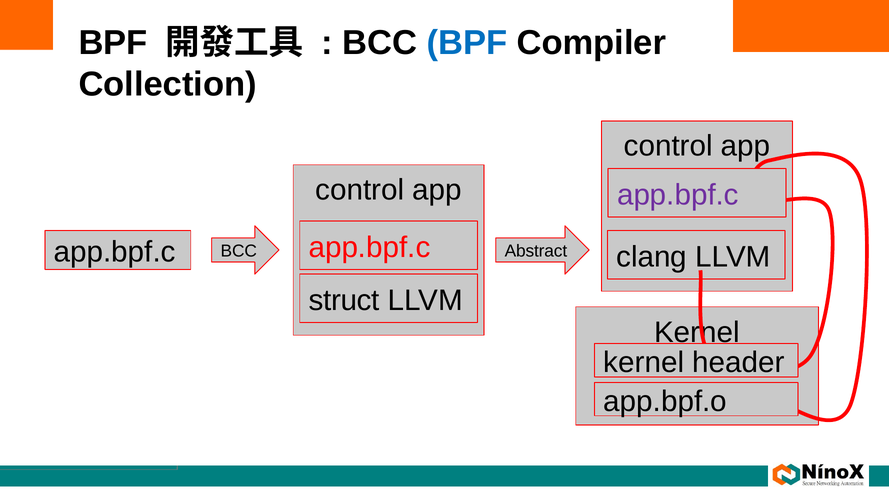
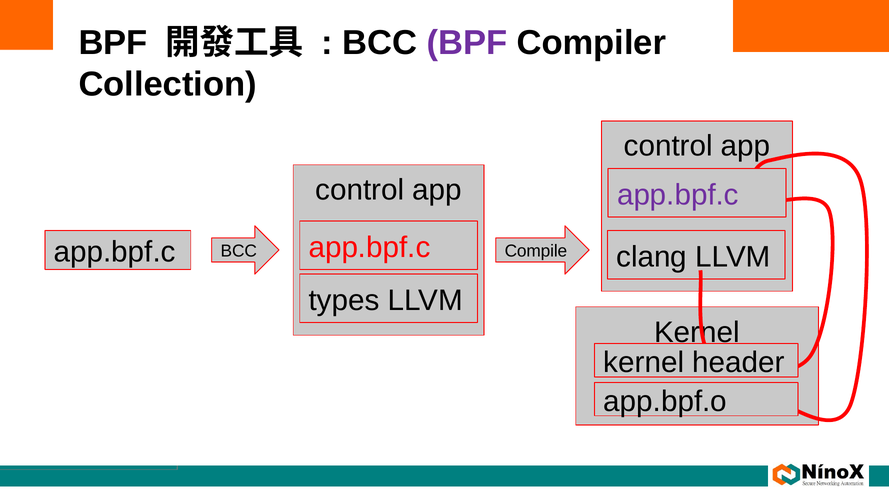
BPF at (467, 43) colour: blue -> purple
Abstract: Abstract -> Compile
struct: struct -> types
